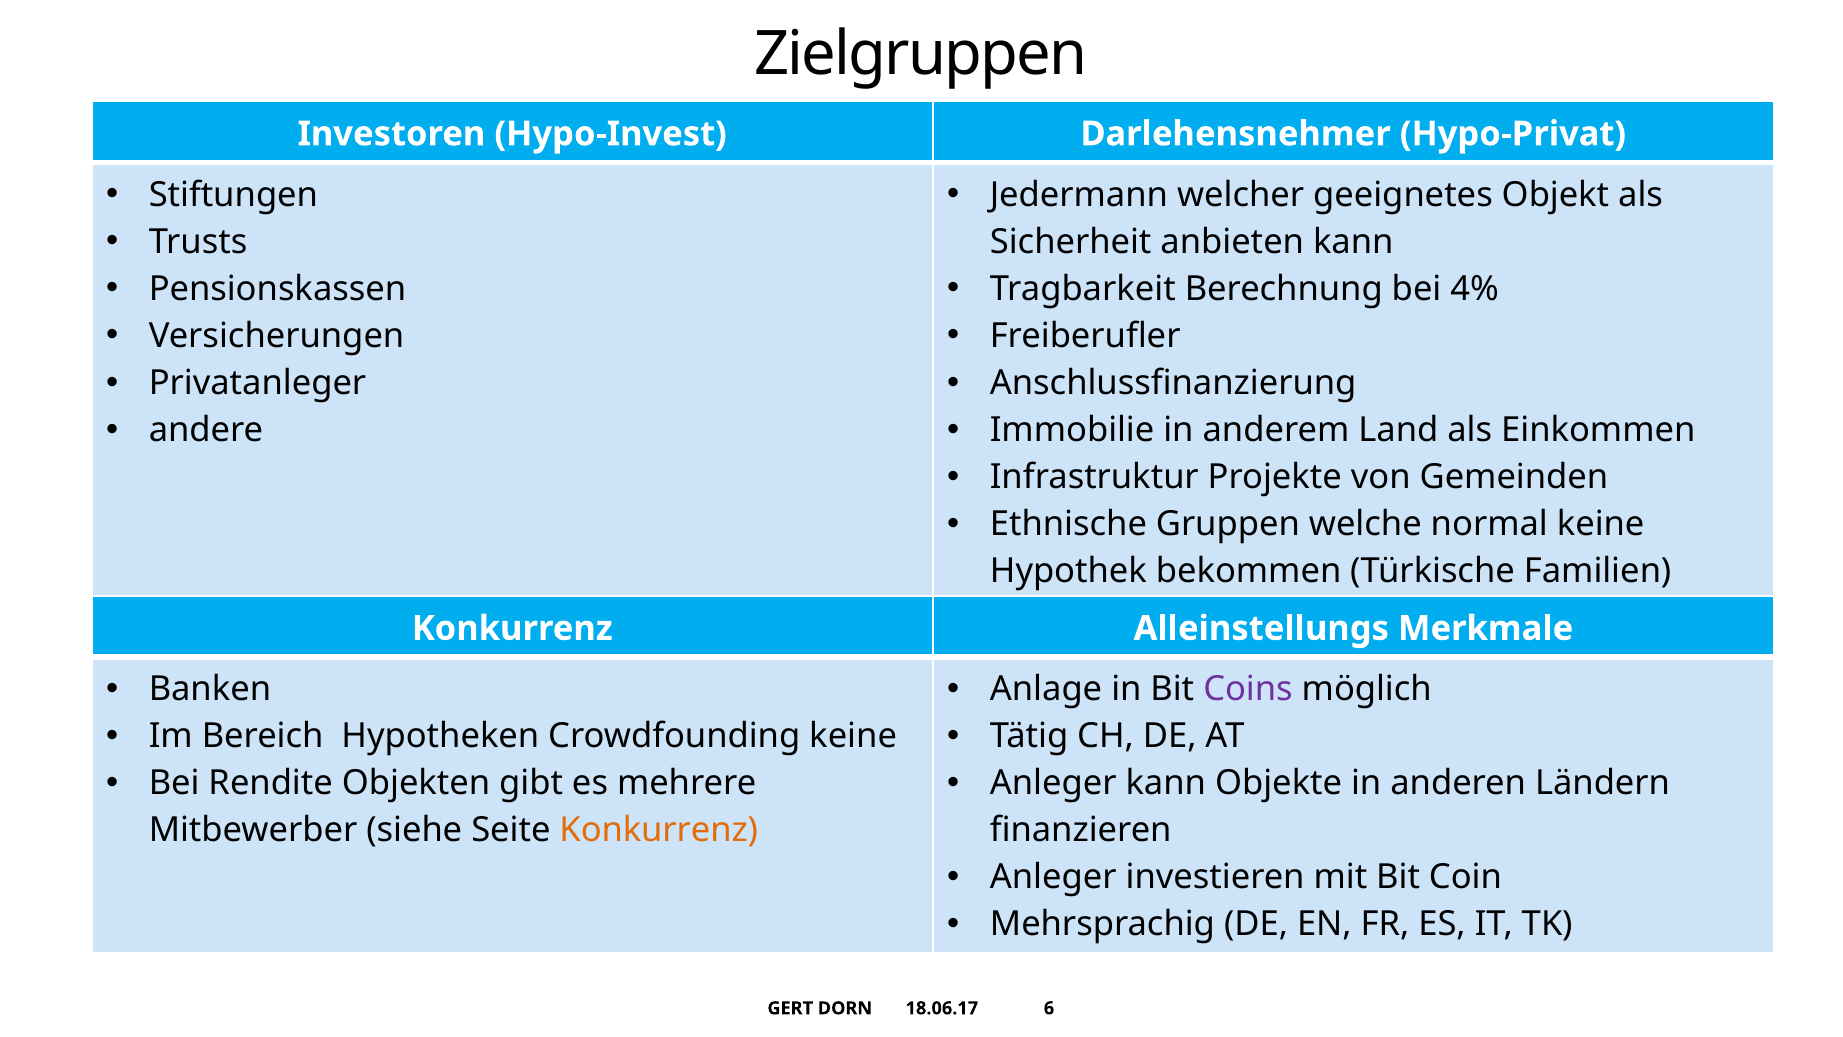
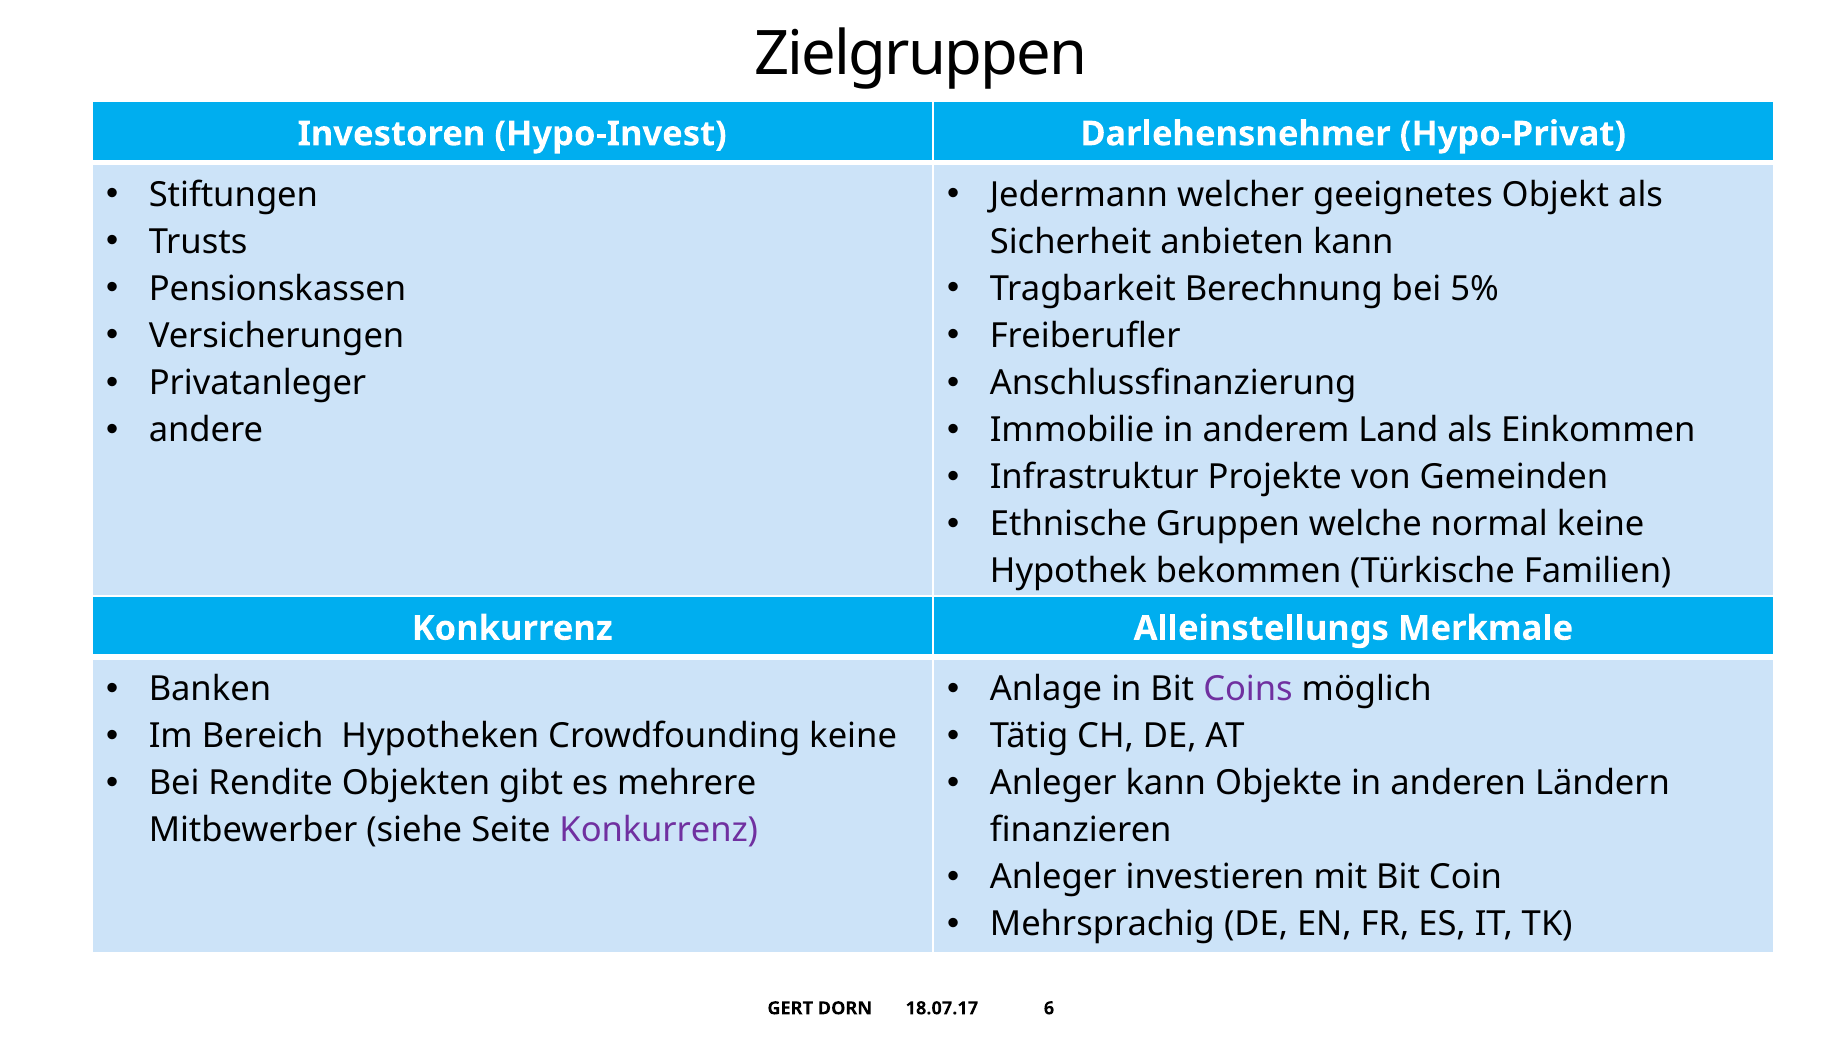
4%: 4% -> 5%
Konkurrenz at (659, 830) colour: orange -> purple
18.06.17: 18.06.17 -> 18.07.17
